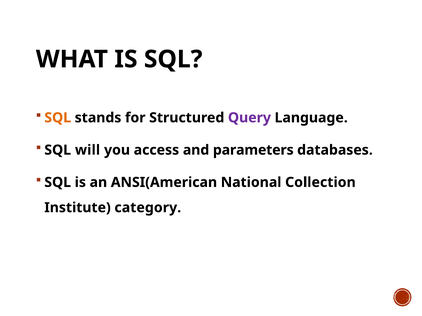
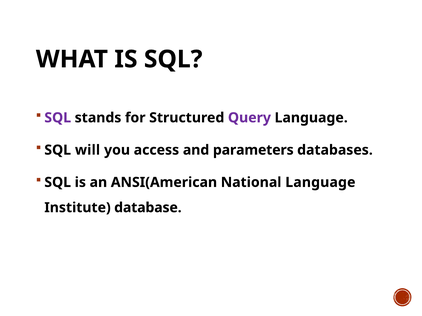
SQL at (58, 118) colour: orange -> purple
National Collection: Collection -> Language
category: category -> database
